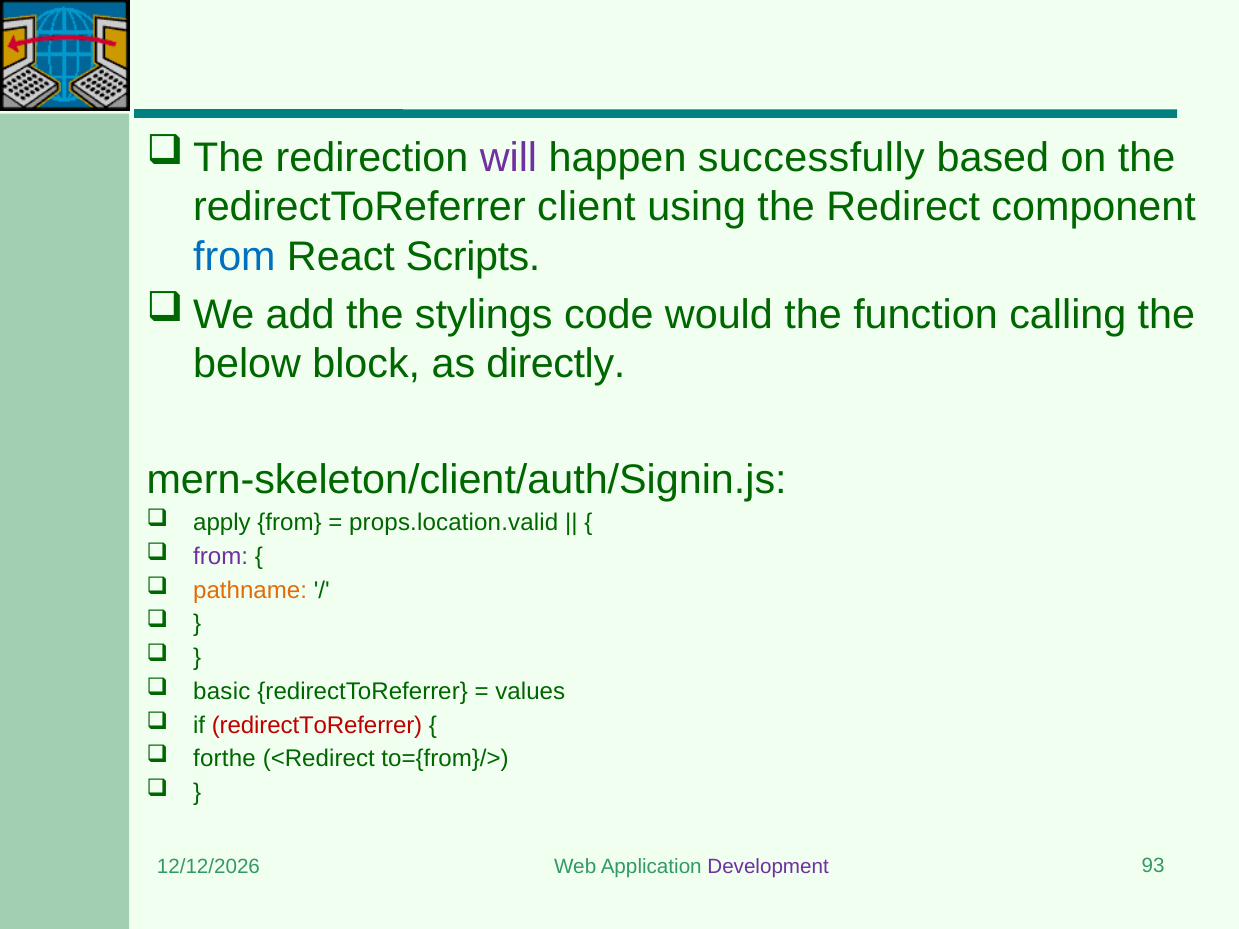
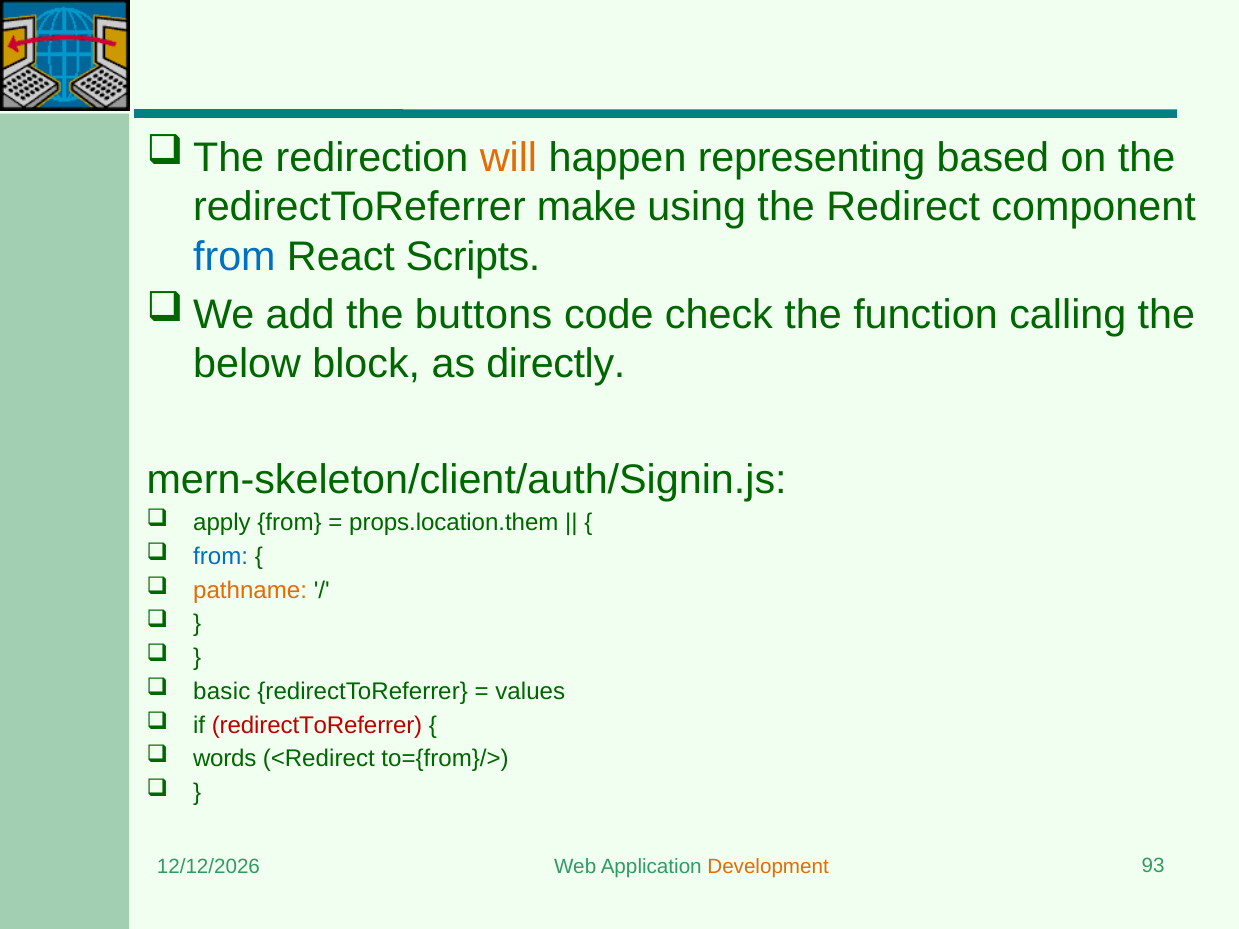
will colour: purple -> orange
successfully: successfully -> representing
client: client -> make
stylings: stylings -> buttons
would: would -> check
props.location.valid: props.location.valid -> props.location.them
from at (221, 556) colour: purple -> blue
forthe: forthe -> words
Development colour: purple -> orange
